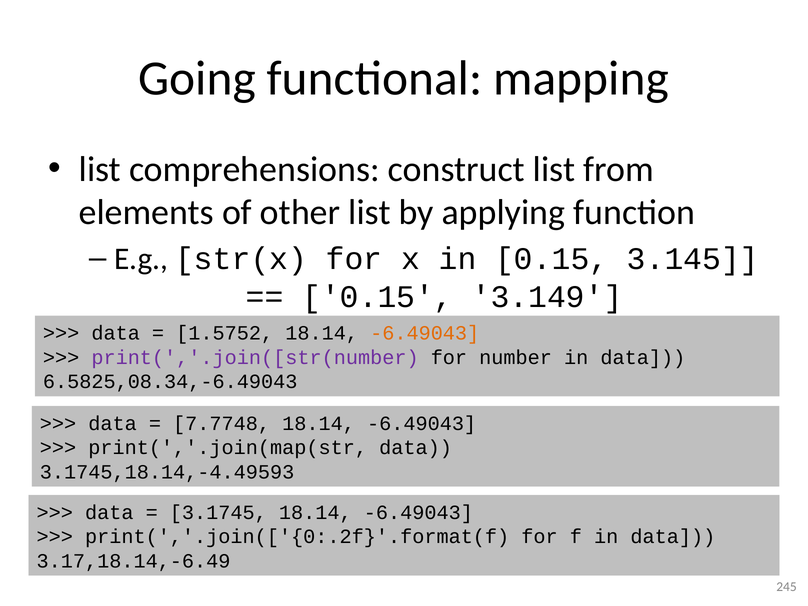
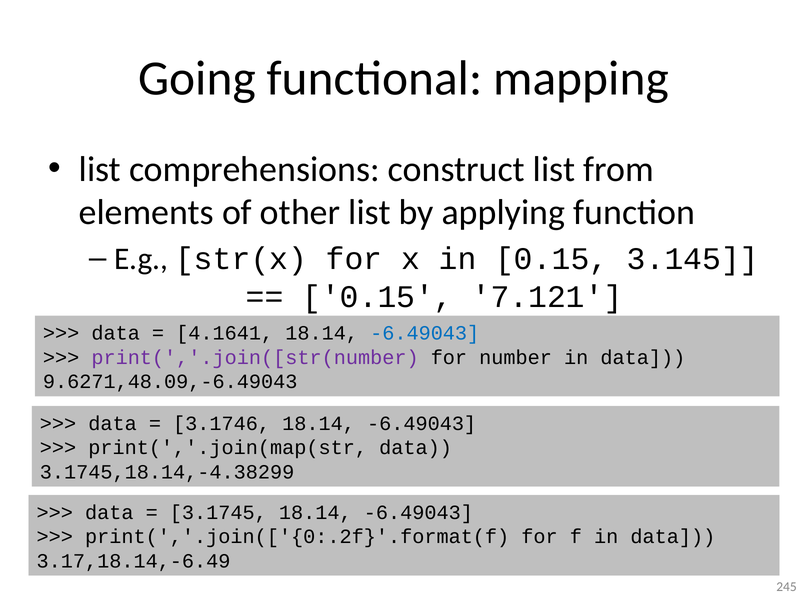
3.149: 3.149 -> 7.121
1.5752: 1.5752 -> 4.1641
-6.49043 at (425, 333) colour: orange -> blue
6.5825,08.34,-6.49043: 6.5825,08.34,-6.49043 -> 9.6271,48.09,-6.49043
7.7748: 7.7748 -> 3.1746
3.1745,18.14,-4.49593: 3.1745,18.14,-4.49593 -> 3.1745,18.14,-4.38299
